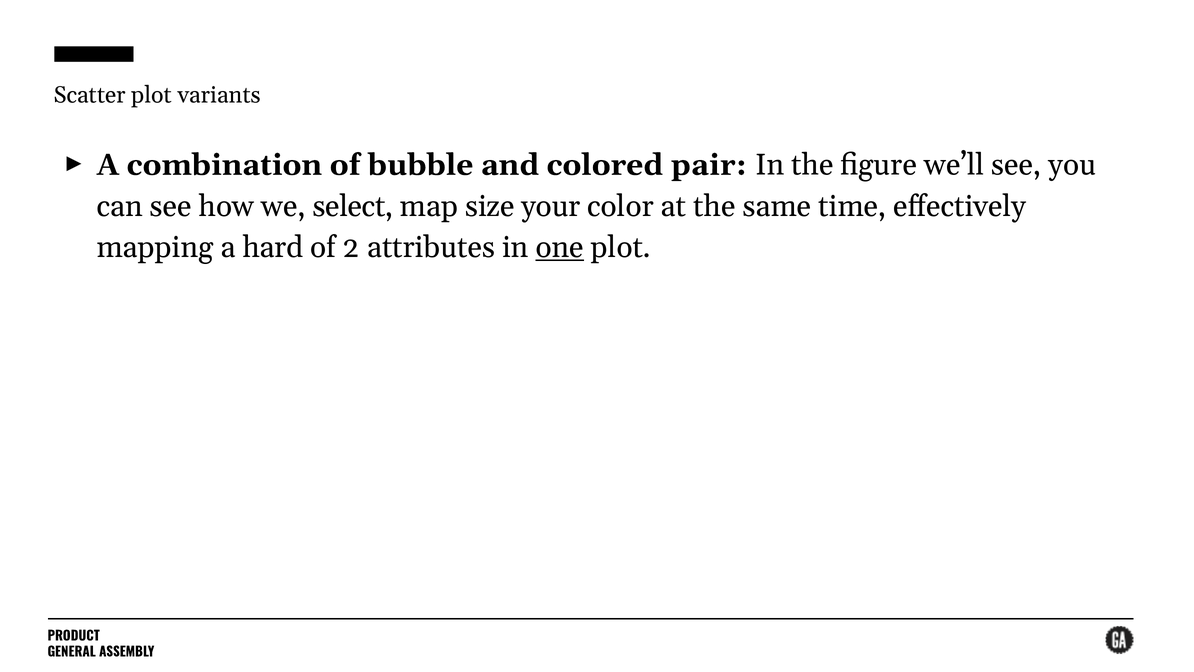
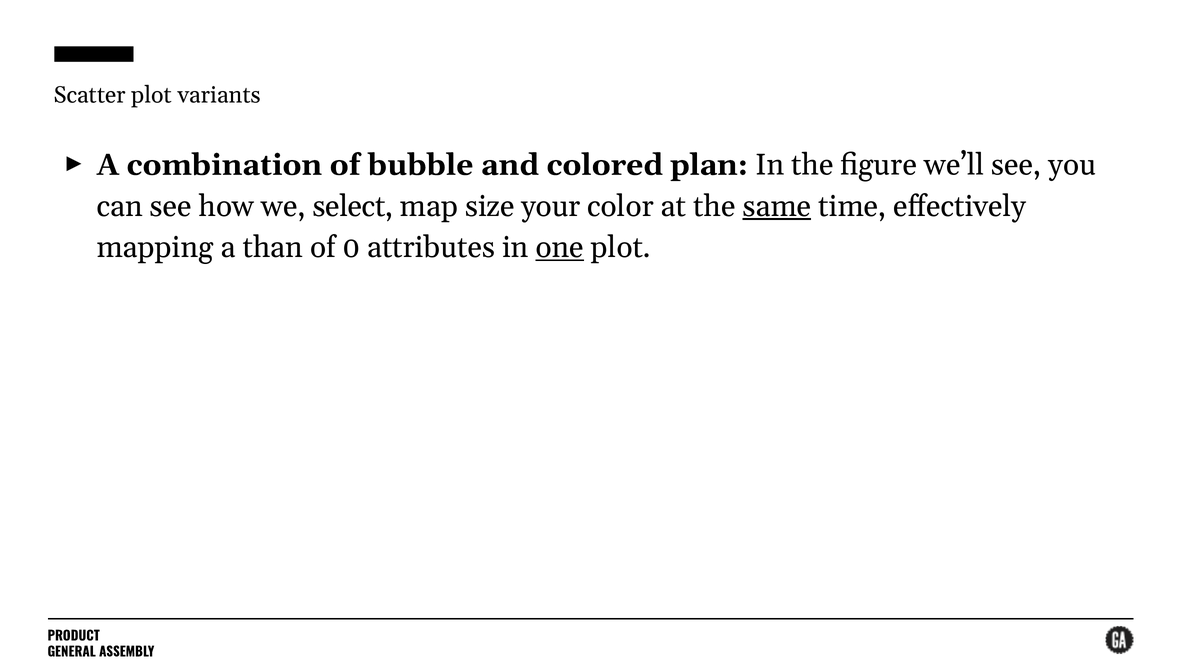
pair: pair -> plan
same underline: none -> present
hard: hard -> than
2: 2 -> 0
